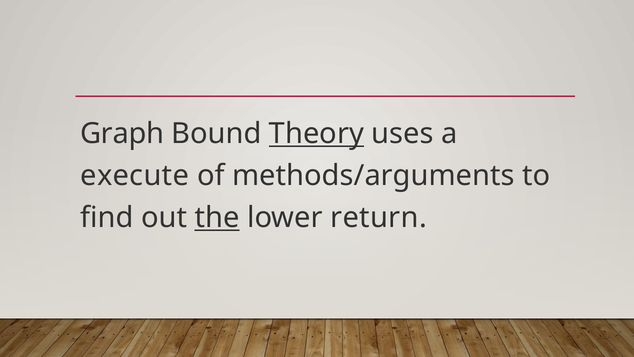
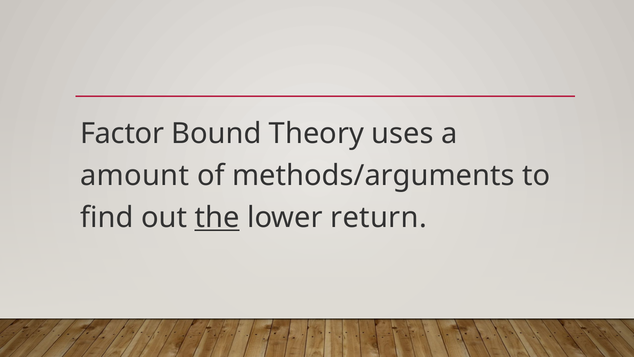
Graph: Graph -> Factor
Theory underline: present -> none
execute: execute -> amount
